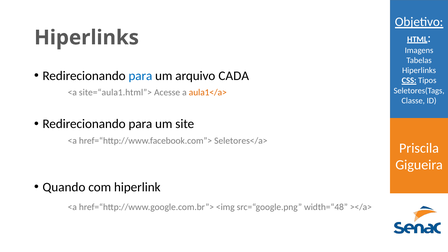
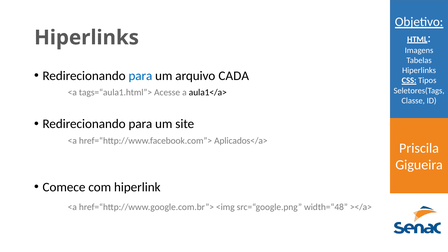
site=“aula1.html”>: site=“aula1.html”> -> tags=“aula1.html”>
aula1</a> colour: orange -> black
Seletores</a>: Seletores</a> -> Aplicados</a>
Quando: Quando -> Comece
